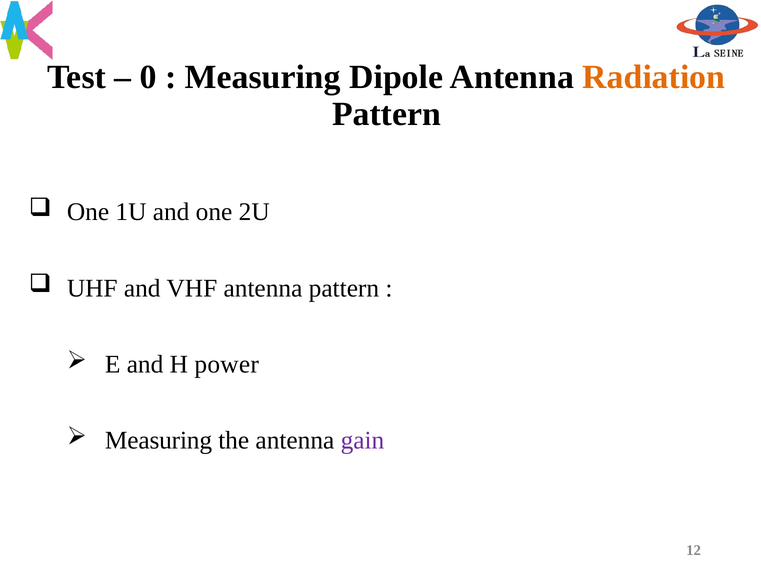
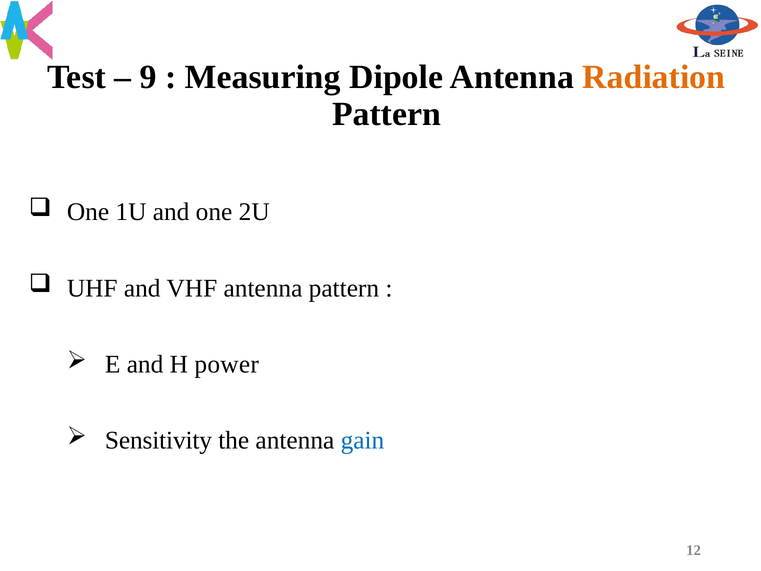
0: 0 -> 9
Measuring at (159, 440): Measuring -> Sensitivity
gain colour: purple -> blue
